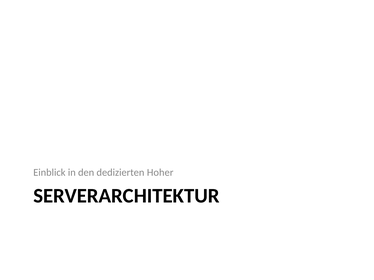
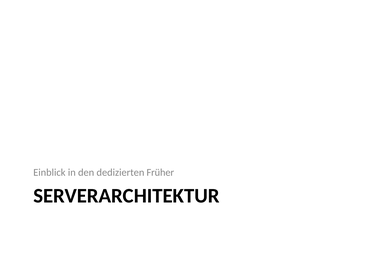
Hoher: Hoher -> Früher
